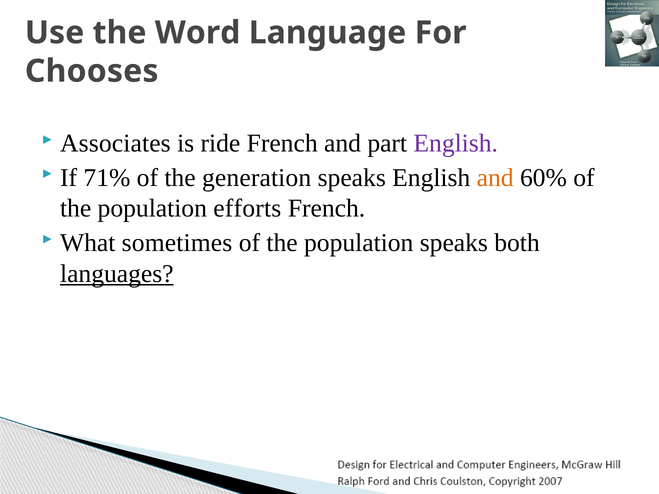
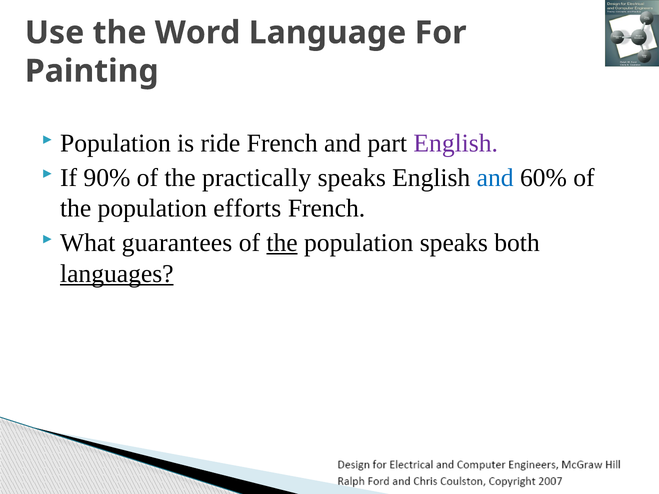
Chooses: Chooses -> Painting
Associates at (115, 143): Associates -> Population
71%: 71% -> 90%
generation: generation -> practically
and at (495, 178) colour: orange -> blue
sometimes: sometimes -> guarantees
the at (282, 243) underline: none -> present
